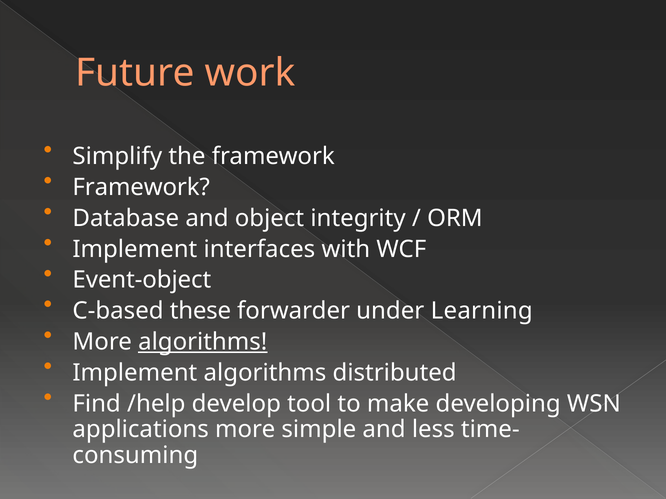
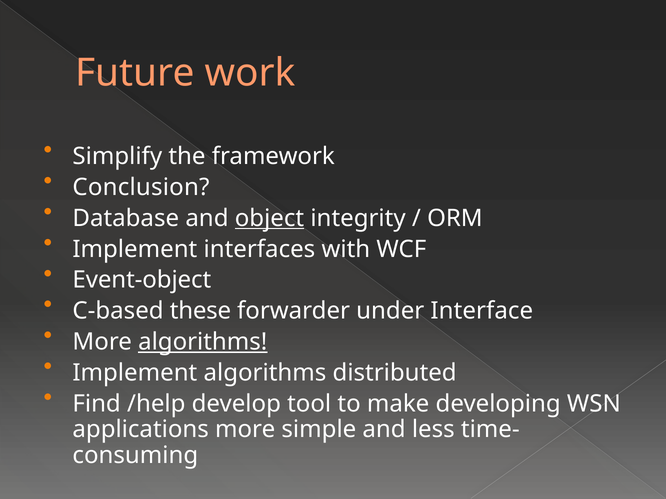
Framework at (141, 187): Framework -> Conclusion
object underline: none -> present
Learning: Learning -> Interface
